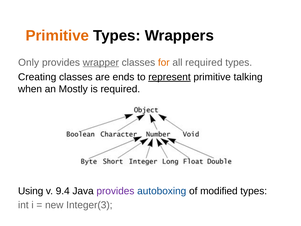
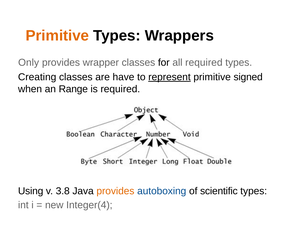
wrapper underline: present -> none
for colour: orange -> black
ends: ends -> have
talking: talking -> signed
Mostly: Mostly -> Range
9.4: 9.4 -> 3.8
provides at (115, 191) colour: purple -> orange
modified: modified -> scientific
Integer(3: Integer(3 -> Integer(4
